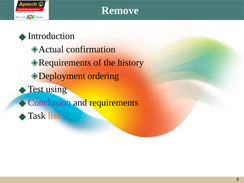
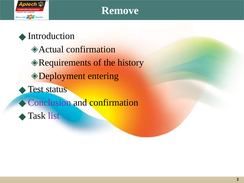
ordering: ordering -> entering
using: using -> status
and requirements: requirements -> confirmation
list colour: orange -> purple
